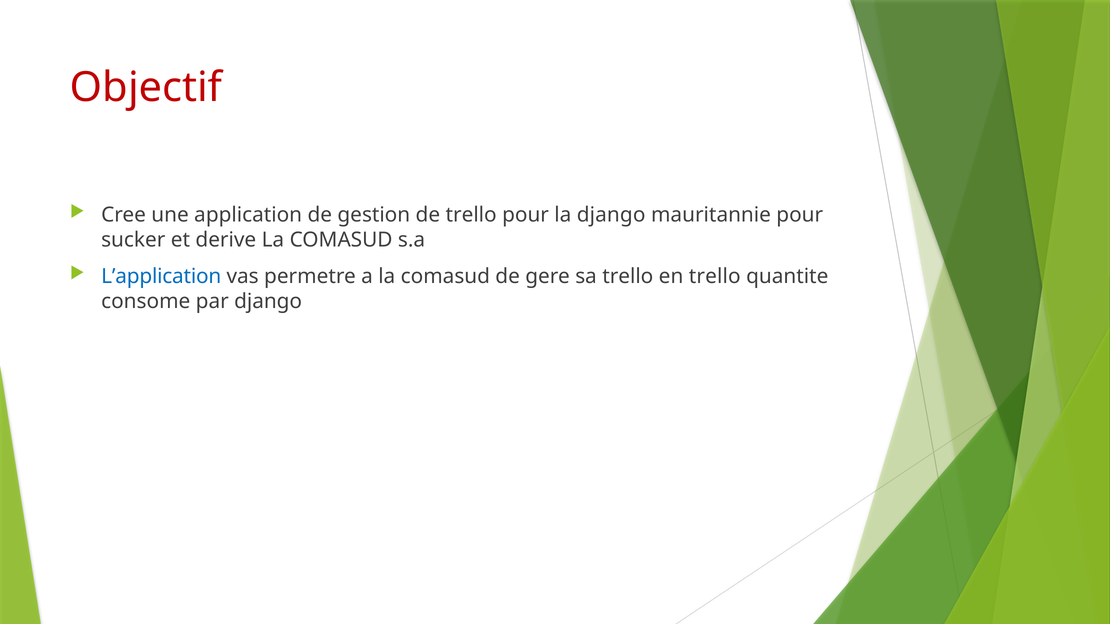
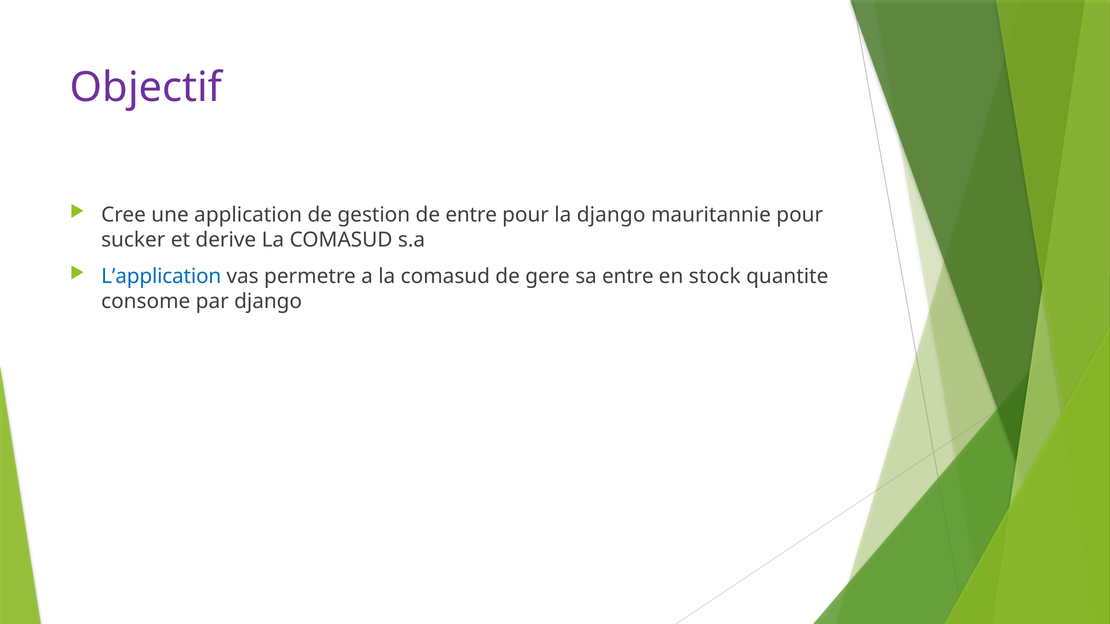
Objectif colour: red -> purple
de trello: trello -> entre
sa trello: trello -> entre
en trello: trello -> stock
